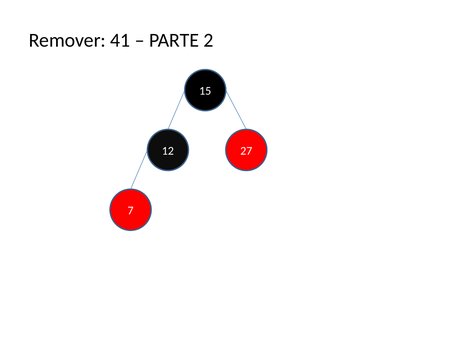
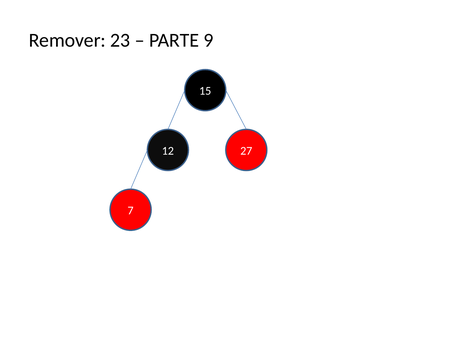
41: 41 -> 23
2: 2 -> 9
